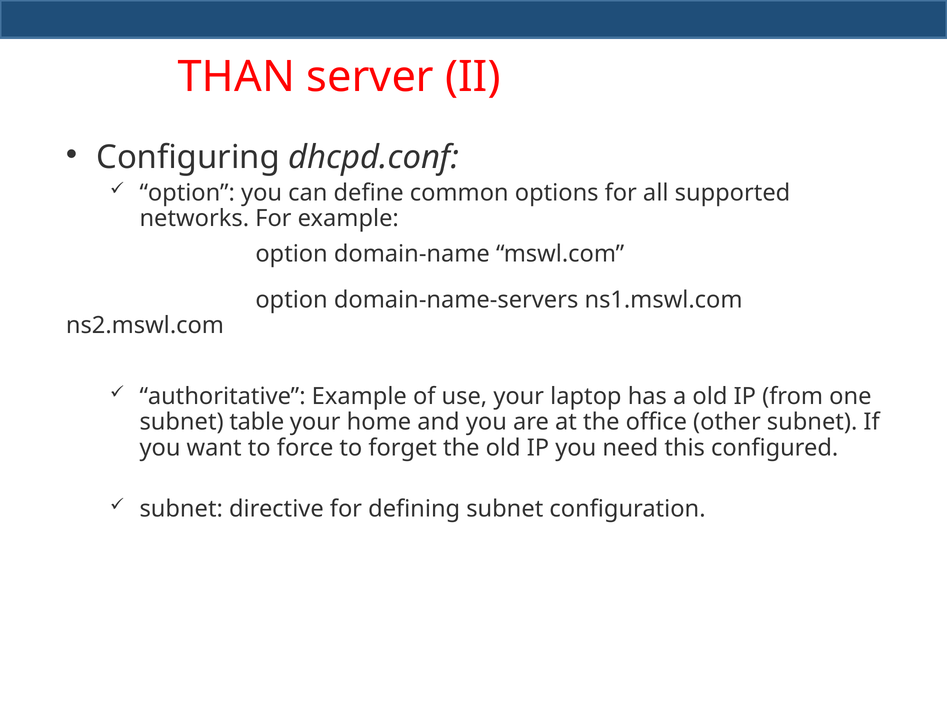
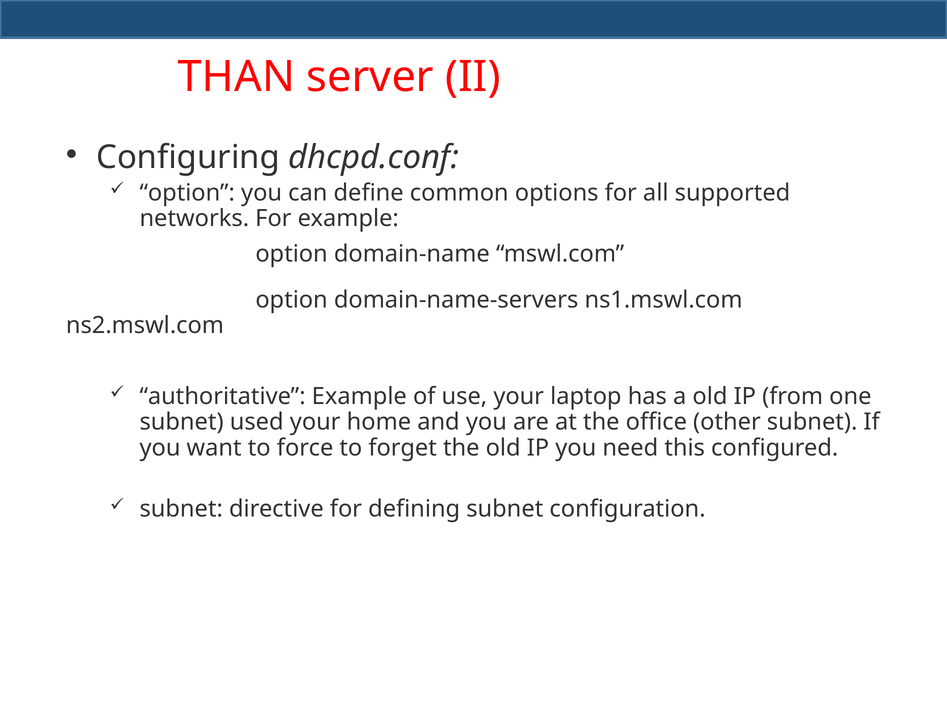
table: table -> used
